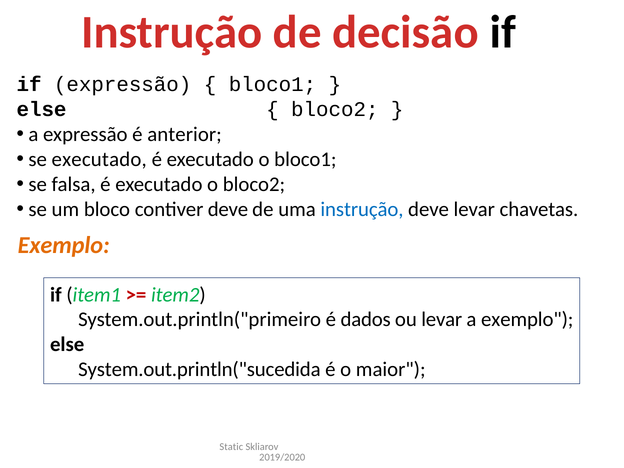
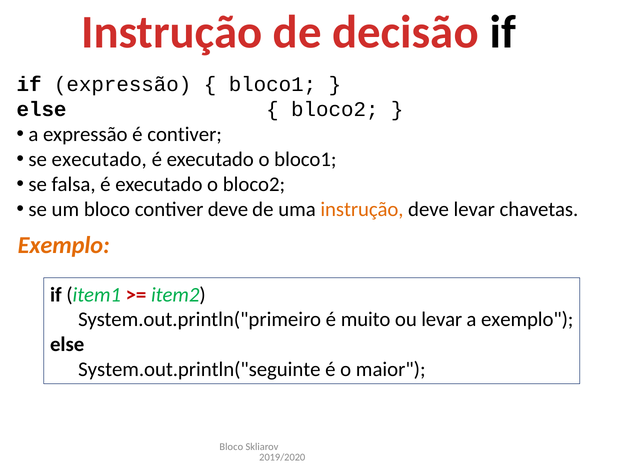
é anterior: anterior -> contiver
instrução at (362, 209) colour: blue -> orange
dados: dados -> muito
System.out.println("sucedida: System.out.println("sucedida -> System.out.println("seguinte
Static at (231, 447): Static -> Bloco
